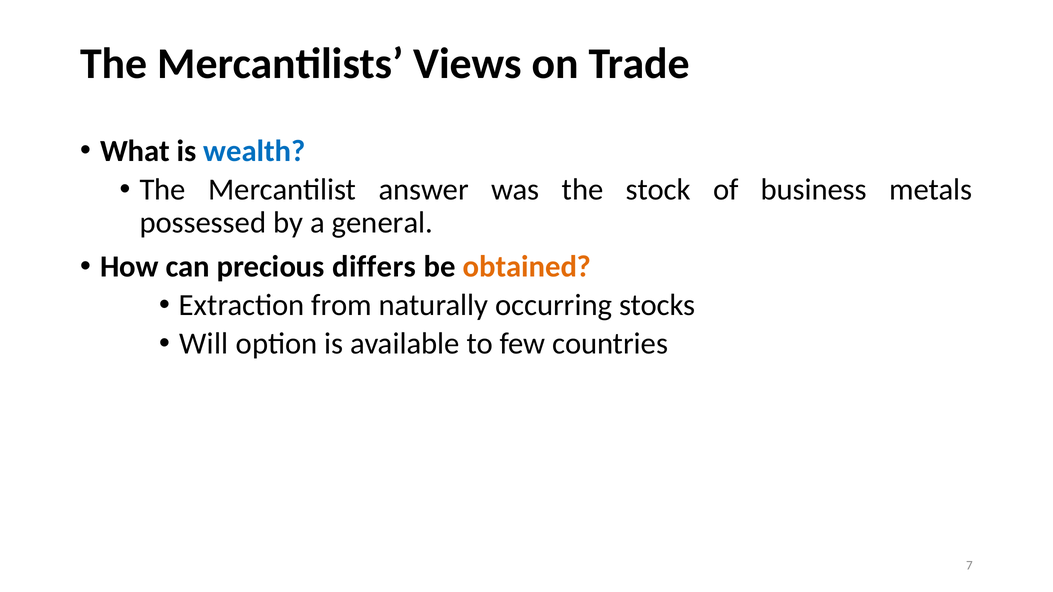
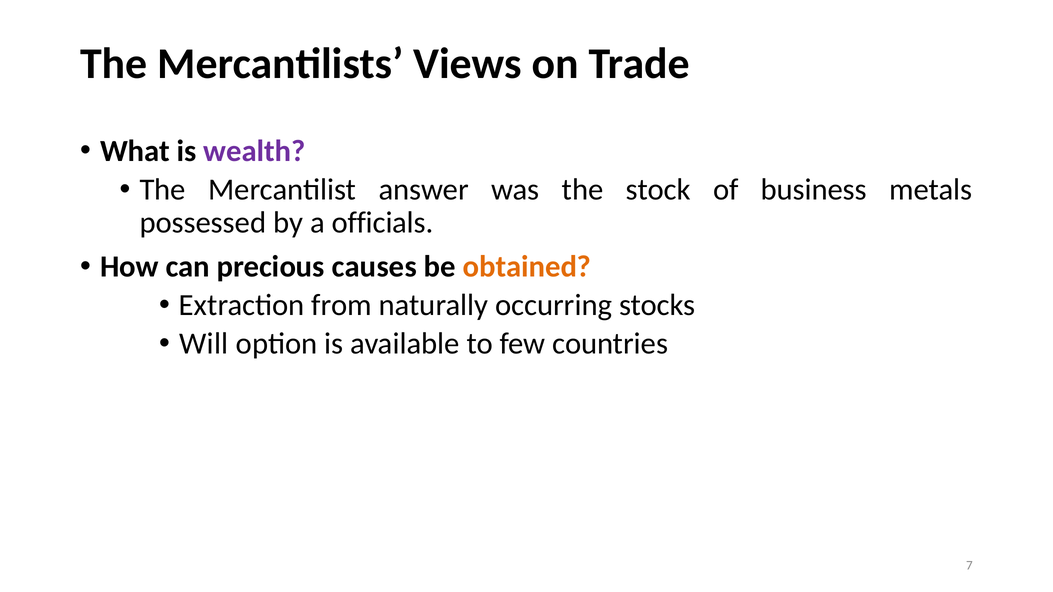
wealth colour: blue -> purple
general: general -> officials
differs: differs -> causes
